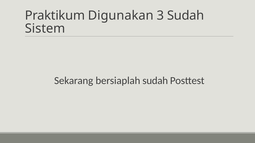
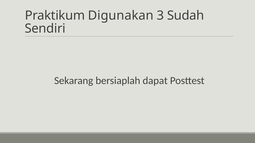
Sistem: Sistem -> Sendiri
bersiaplah sudah: sudah -> dapat
